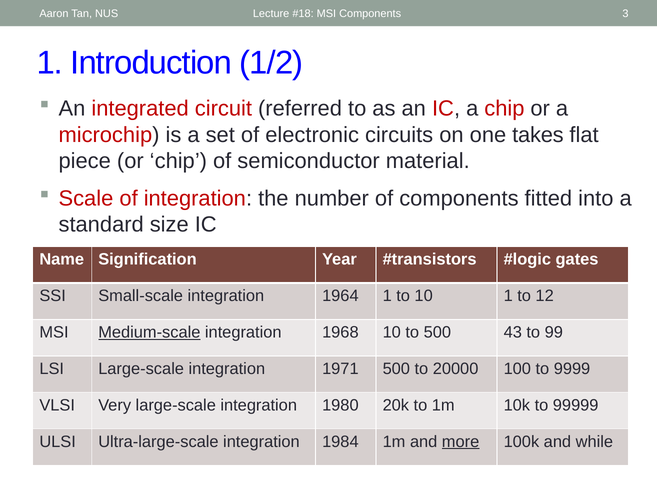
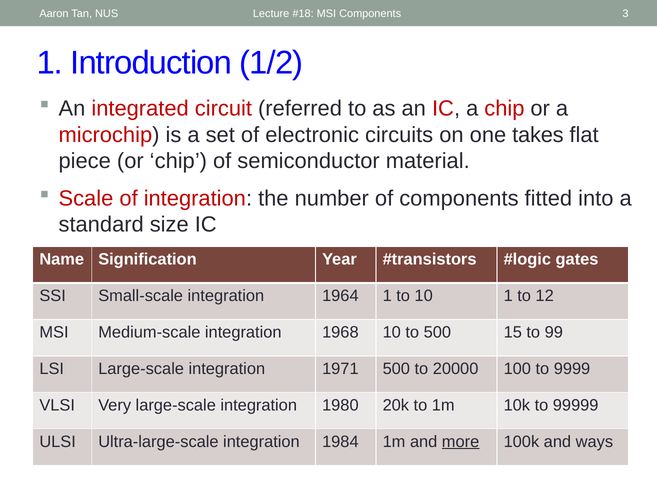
Medium-scale underline: present -> none
43: 43 -> 15
while: while -> ways
